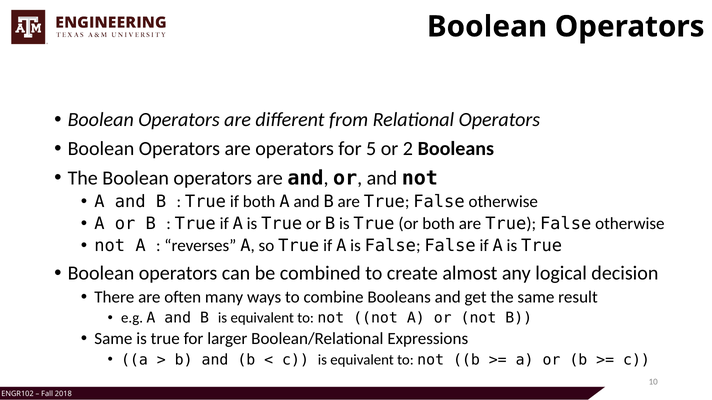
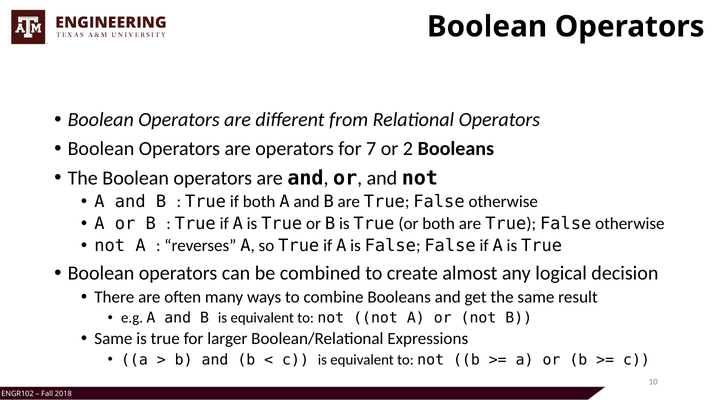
5: 5 -> 7
